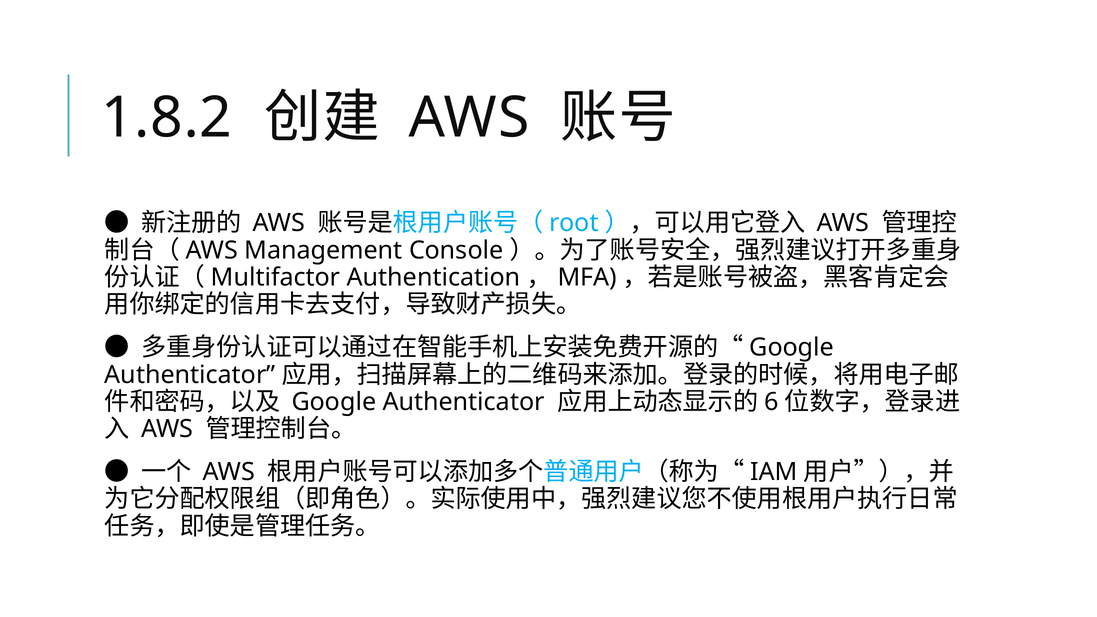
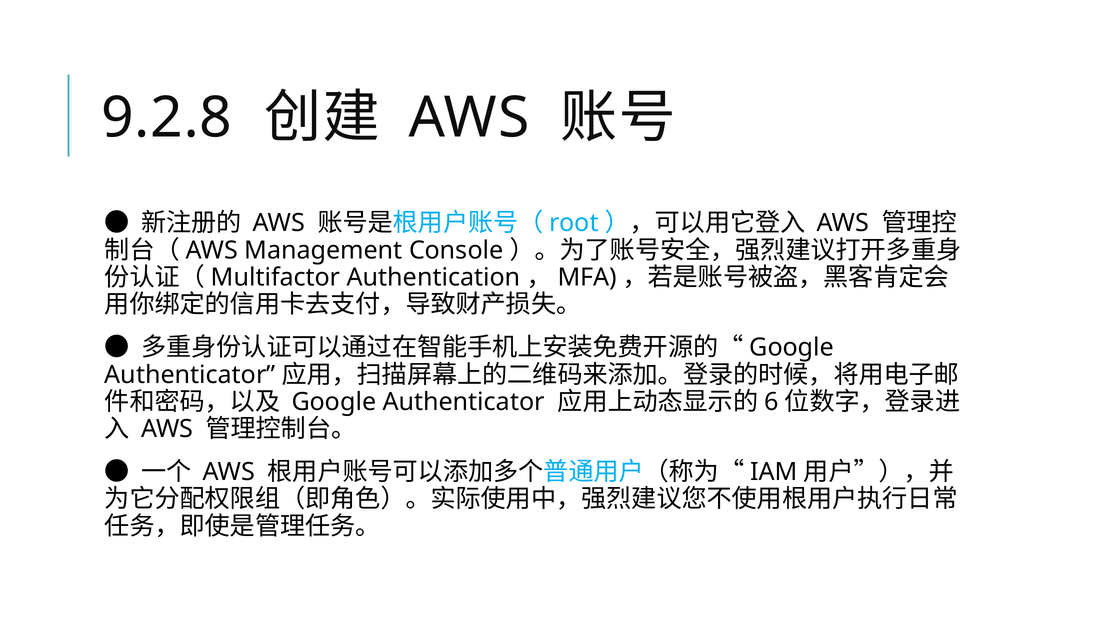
1.8.2: 1.8.2 -> 9.2.8
